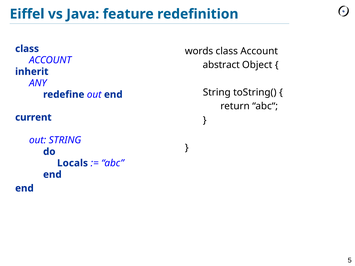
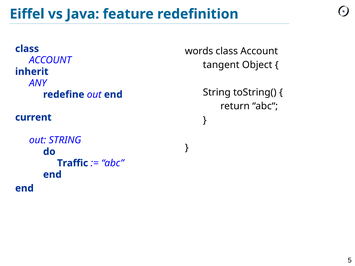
abstract: abstract -> tangent
Locals: Locals -> Traffic
